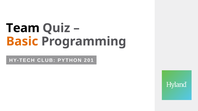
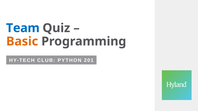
Team colour: black -> blue
